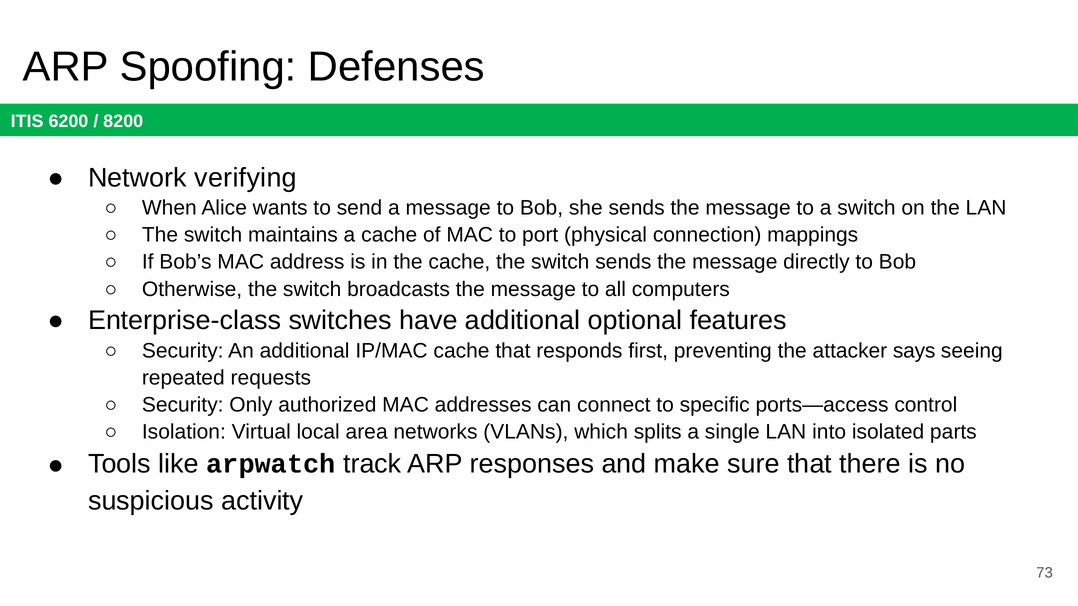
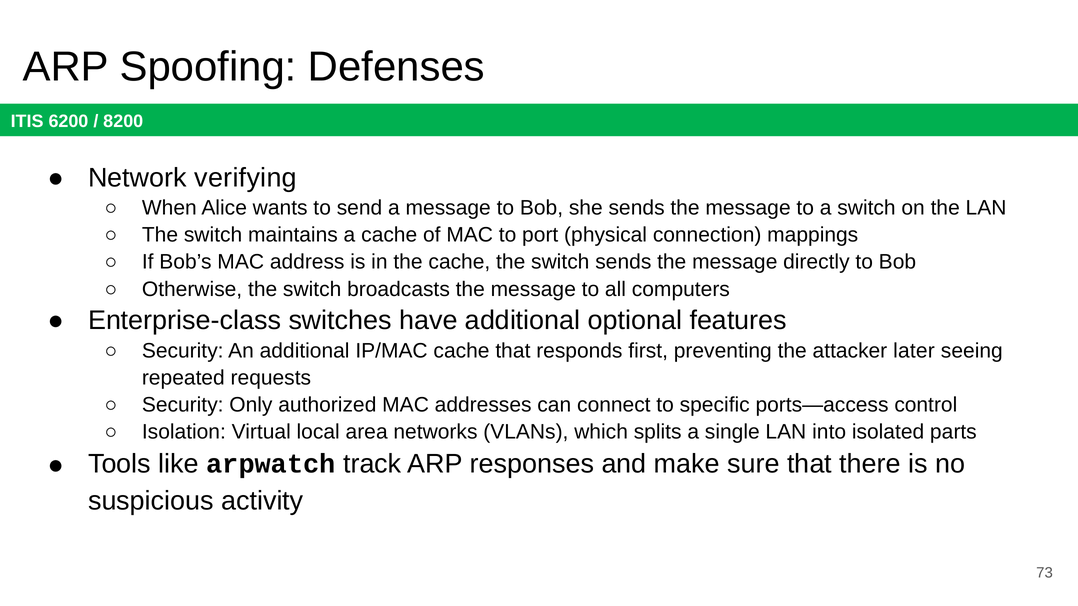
says: says -> later
